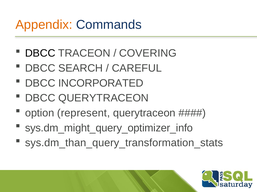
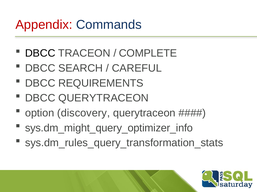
Appendix colour: orange -> red
COVERING: COVERING -> COMPLETE
INCORPORATED: INCORPORATED -> REQUIREMENTS
represent: represent -> discovery
sys.dm_than_query_transformation_stats: sys.dm_than_query_transformation_stats -> sys.dm_rules_query_transformation_stats
